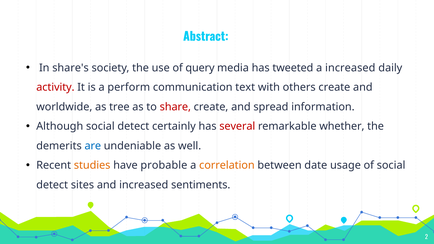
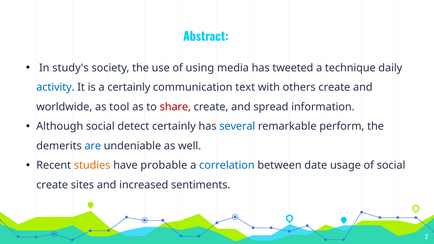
share's: share's -> study's
query: query -> using
a increased: increased -> technique
activity colour: red -> blue
a perform: perform -> certainly
tree: tree -> tool
several colour: red -> blue
whether: whether -> perform
correlation colour: orange -> blue
detect at (52, 185): detect -> create
